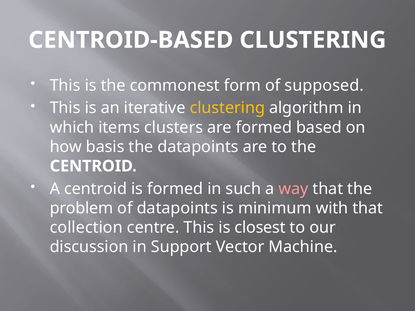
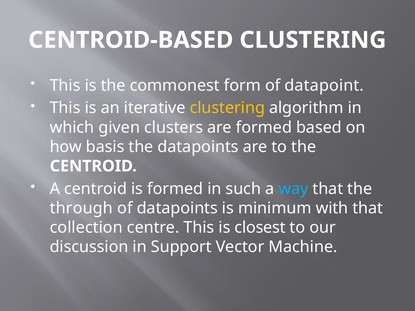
supposed: supposed -> datapoint
items: items -> given
way colour: pink -> light blue
problem: problem -> through
